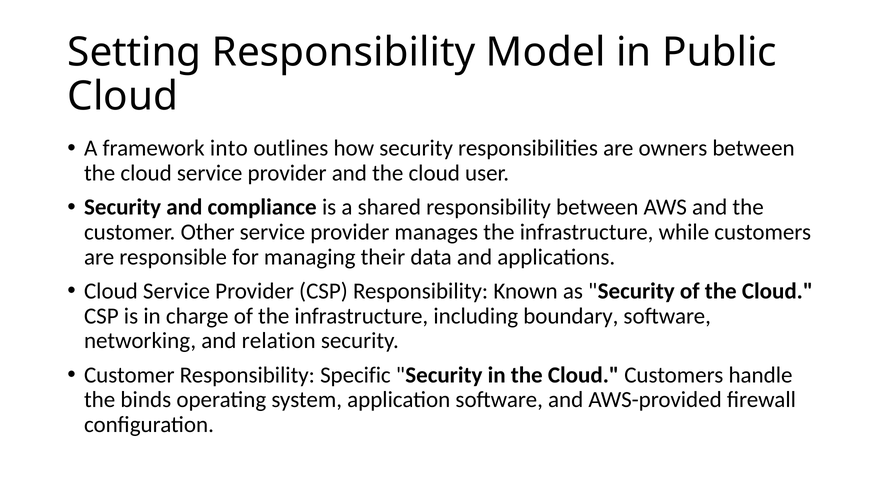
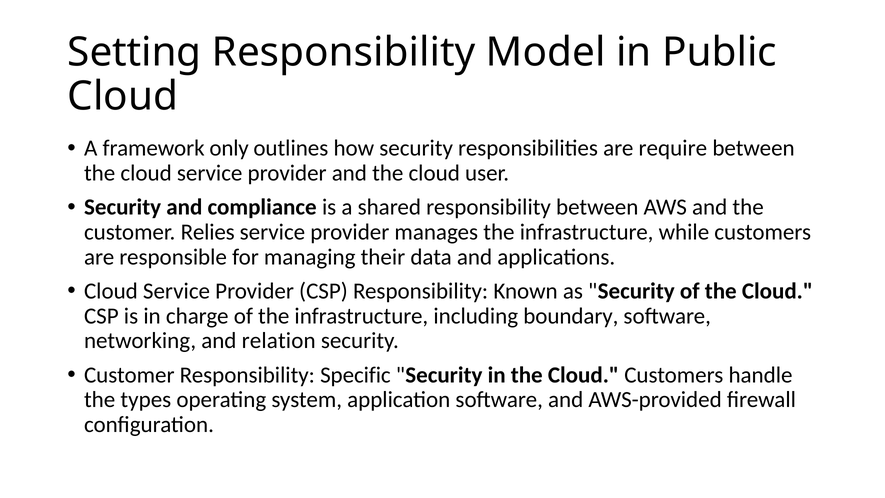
into: into -> only
owners: owners -> require
Other: Other -> Relies
binds: binds -> types
